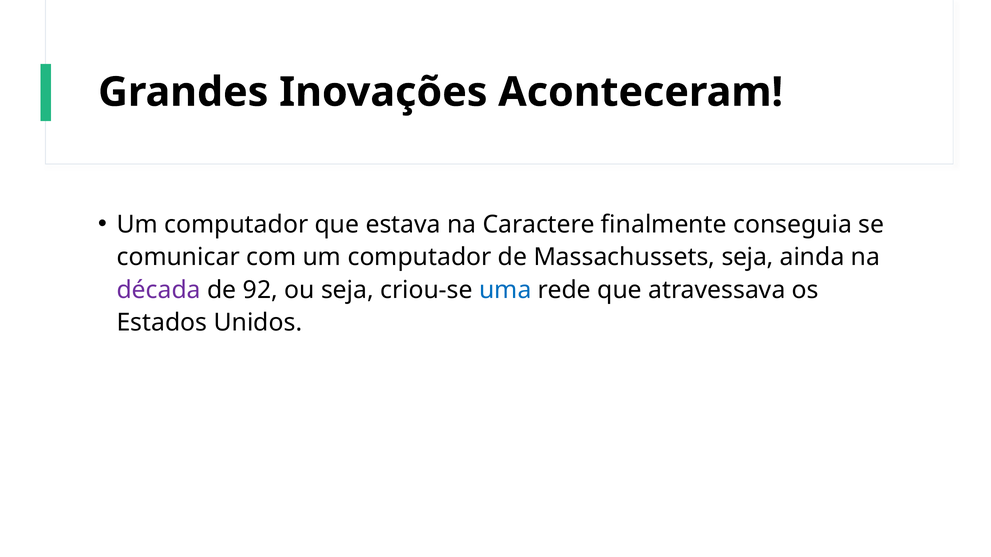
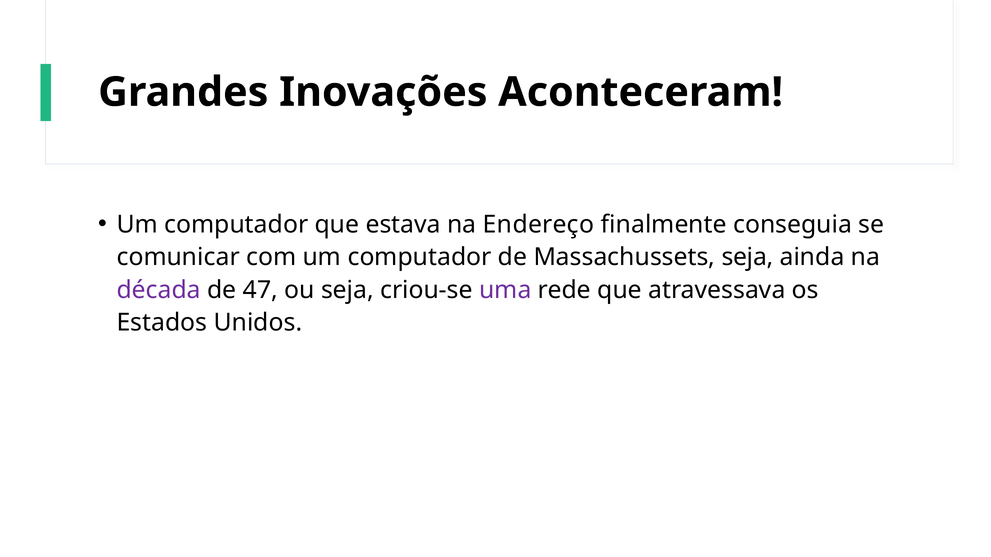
Caractere: Caractere -> Endereço
92: 92 -> 47
uma colour: blue -> purple
